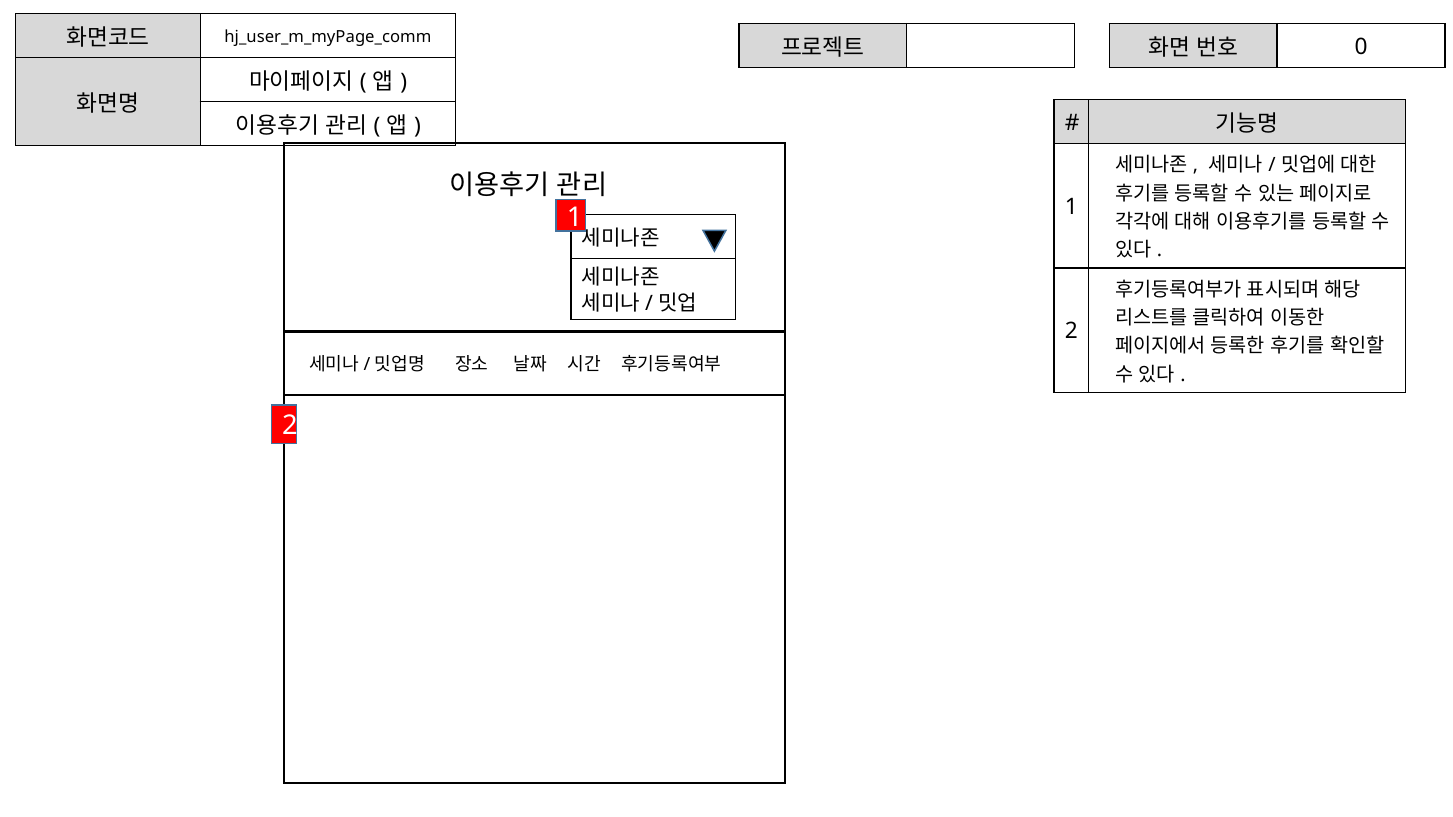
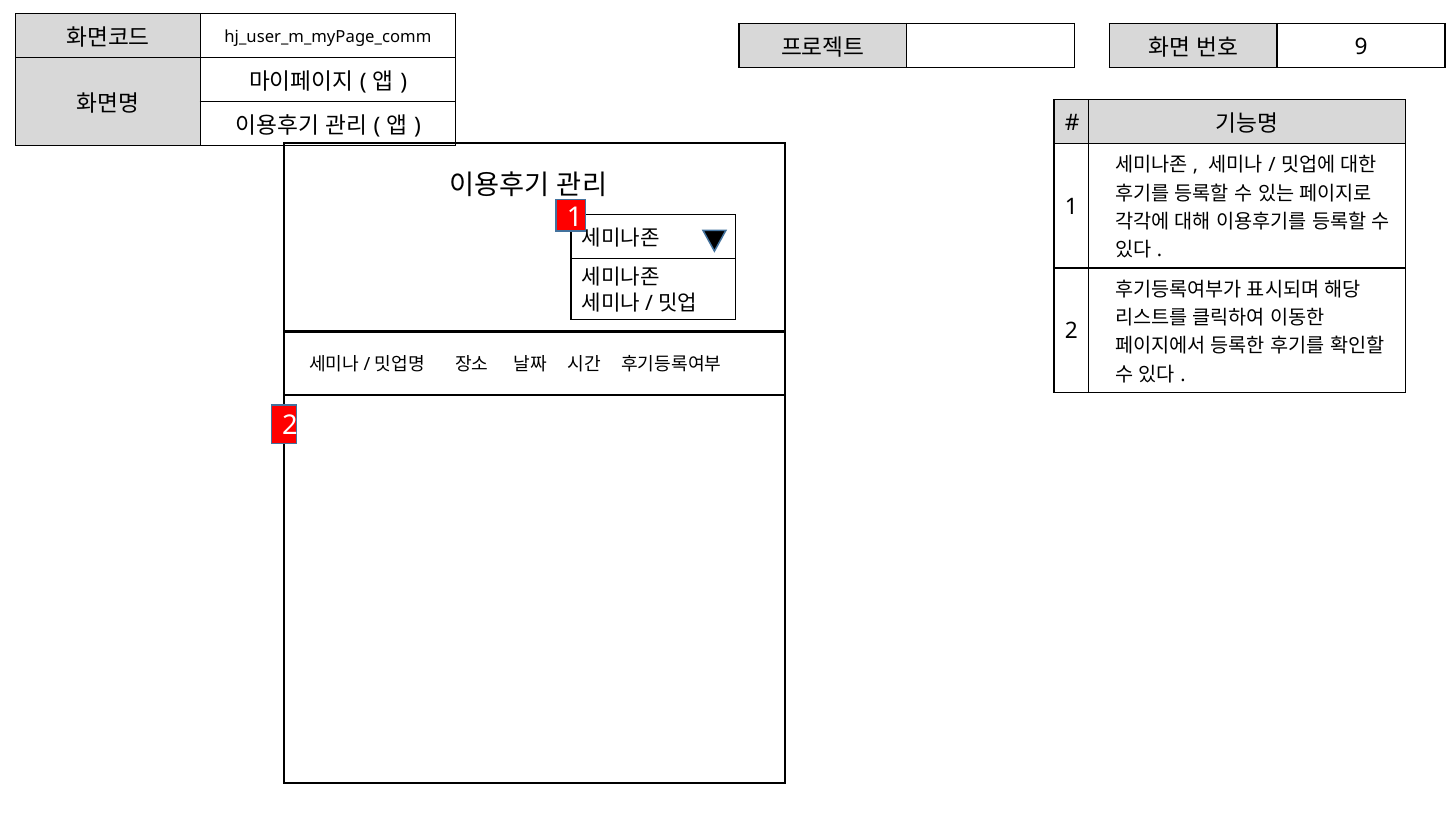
0: 0 -> 9
